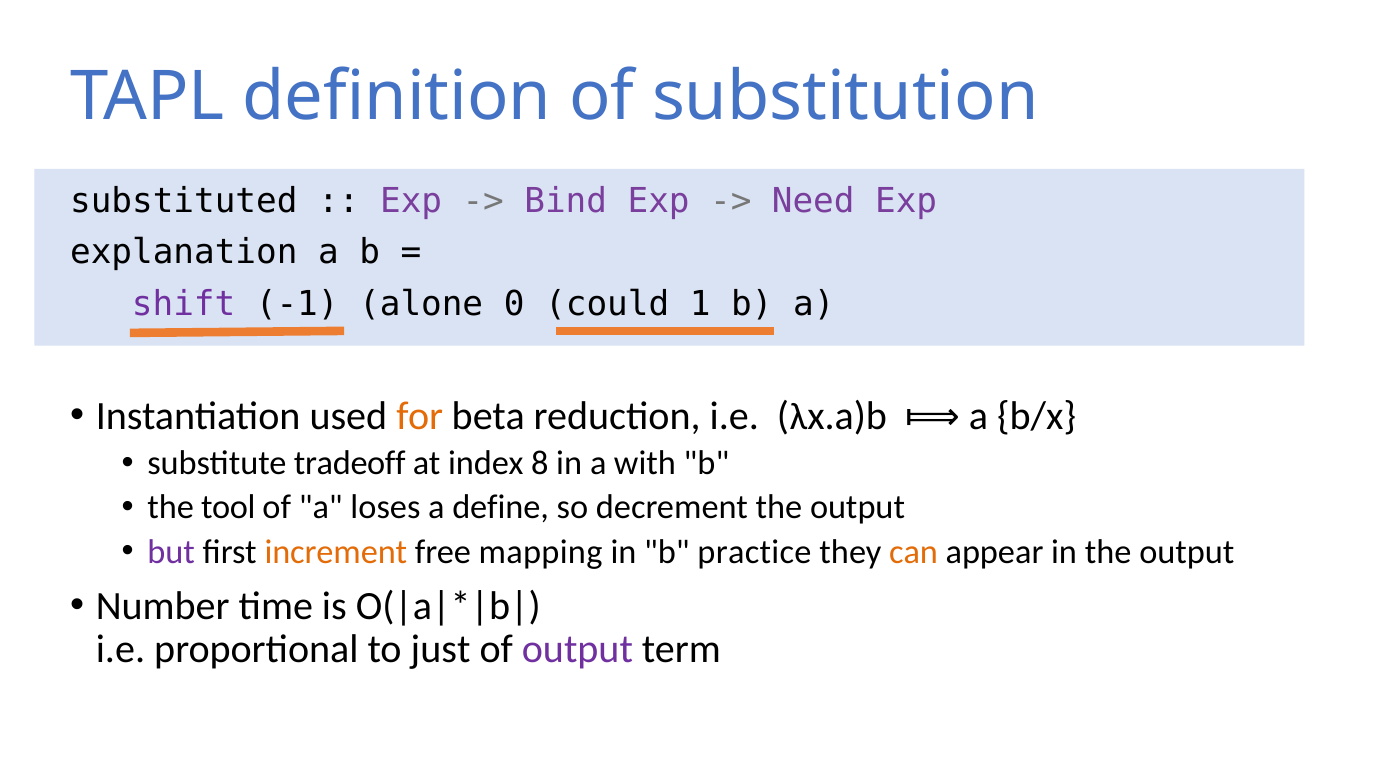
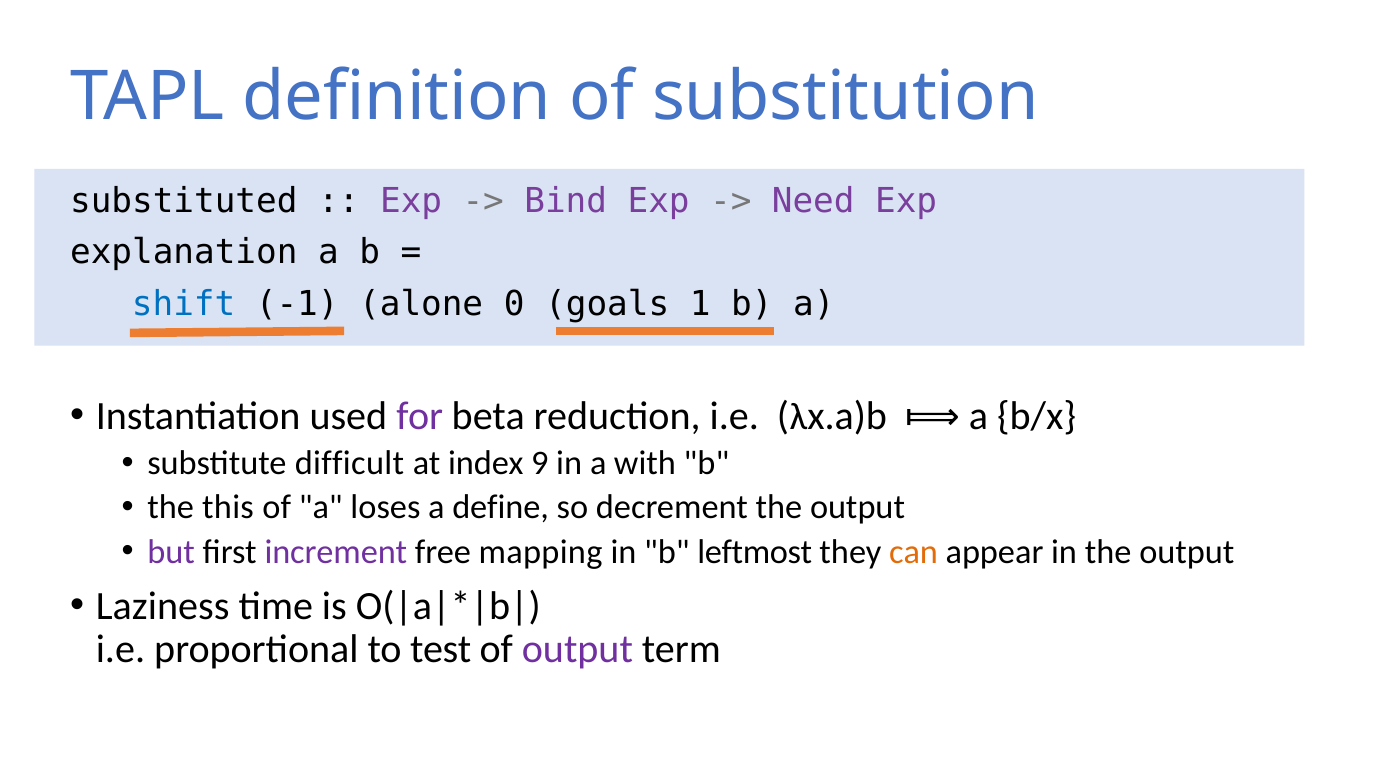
shift colour: purple -> blue
could: could -> goals
for colour: orange -> purple
tradeoff: tradeoff -> difficult
8: 8 -> 9
tool: tool -> this
increment colour: orange -> purple
practice: practice -> leftmost
Number: Number -> Laziness
just: just -> test
